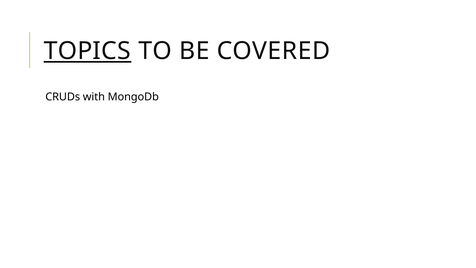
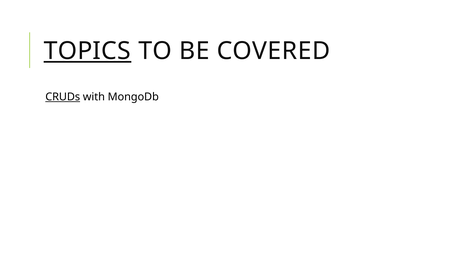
CRUDs underline: none -> present
